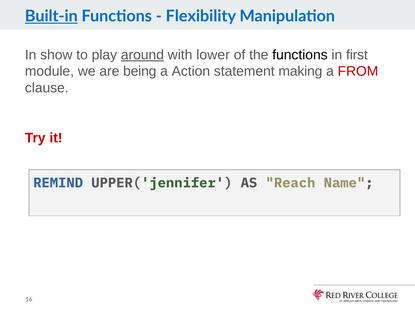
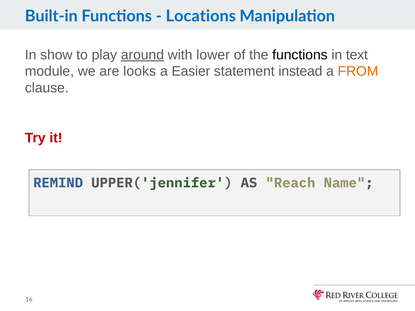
Built-in underline: present -> none
Flexibility: Flexibility -> Locations
first: first -> text
being: being -> looks
Action: Action -> Easier
making: making -> instead
FROM colour: red -> orange
